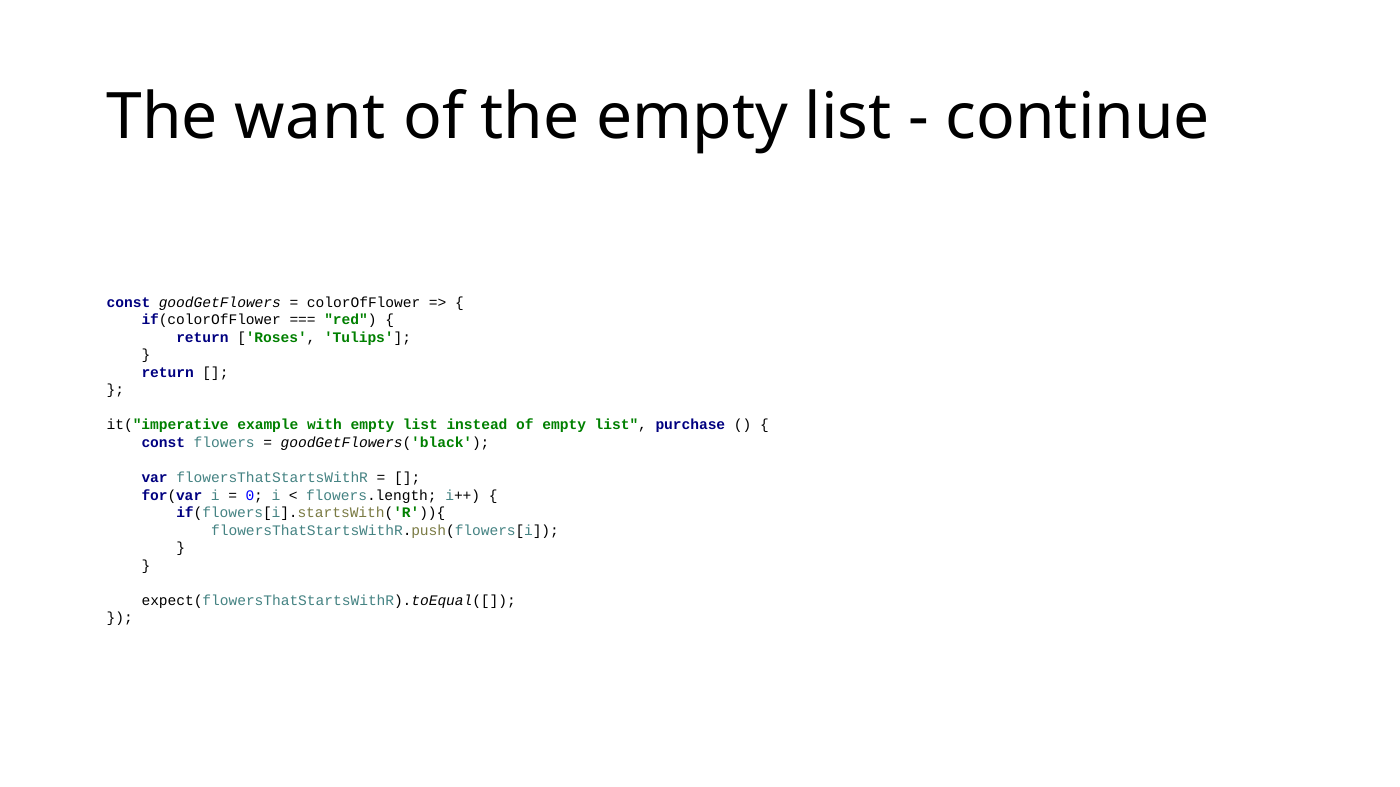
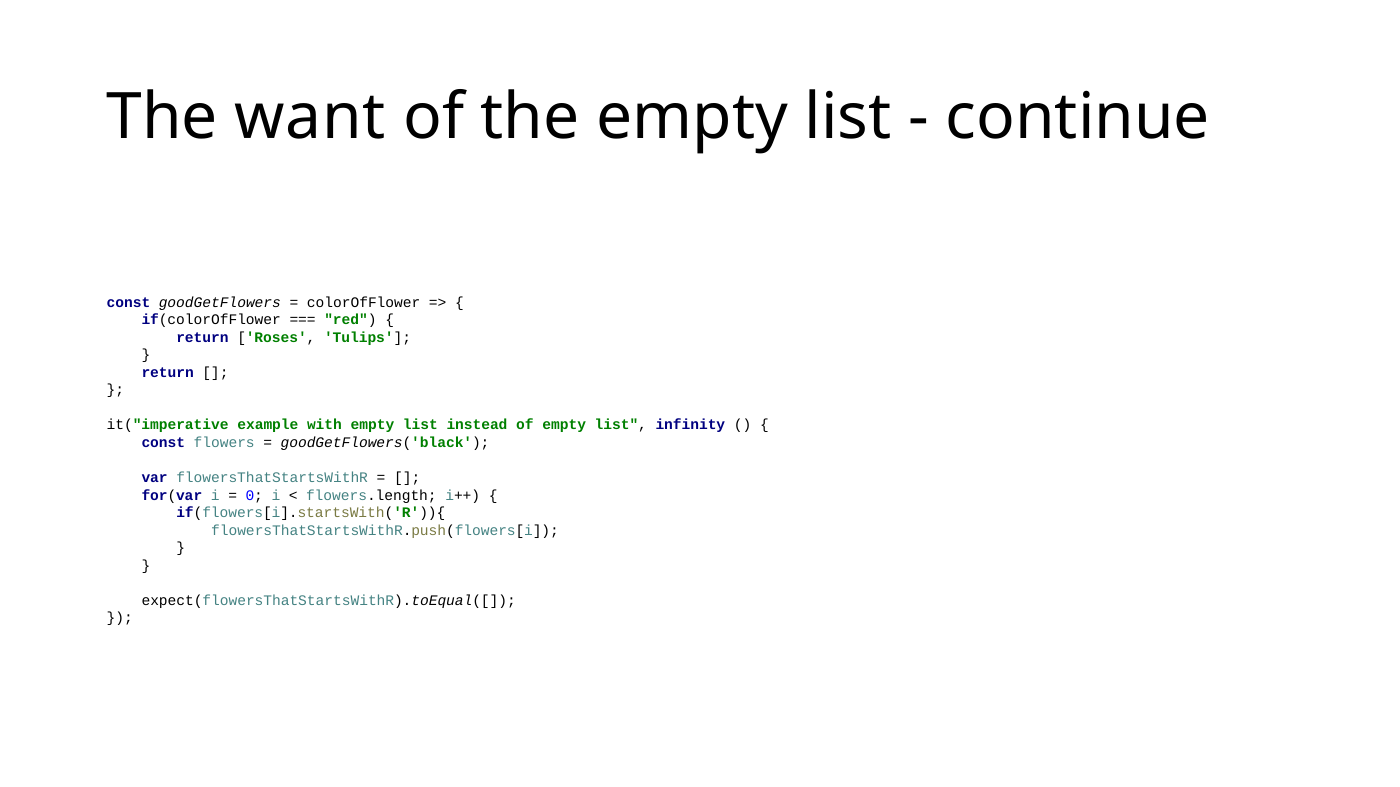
purchase: purchase -> infinity
